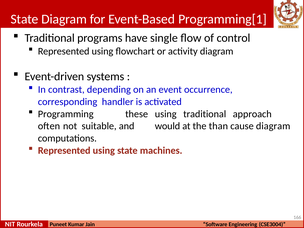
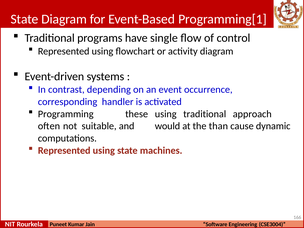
cause diagram: diagram -> dynamic
